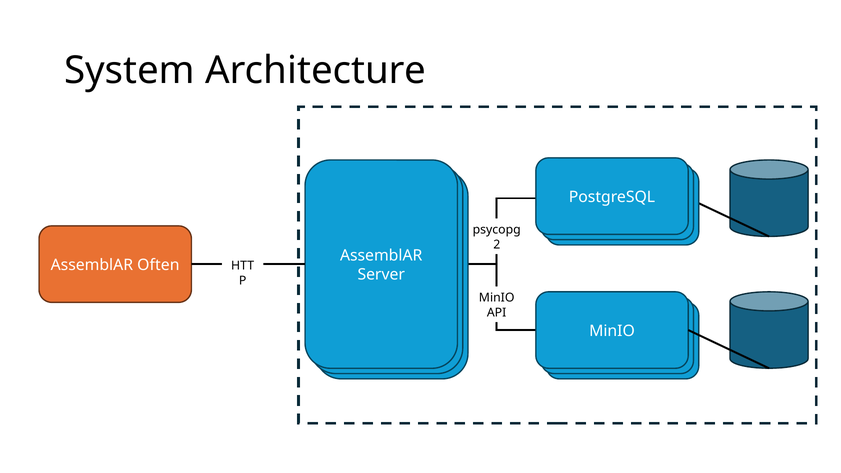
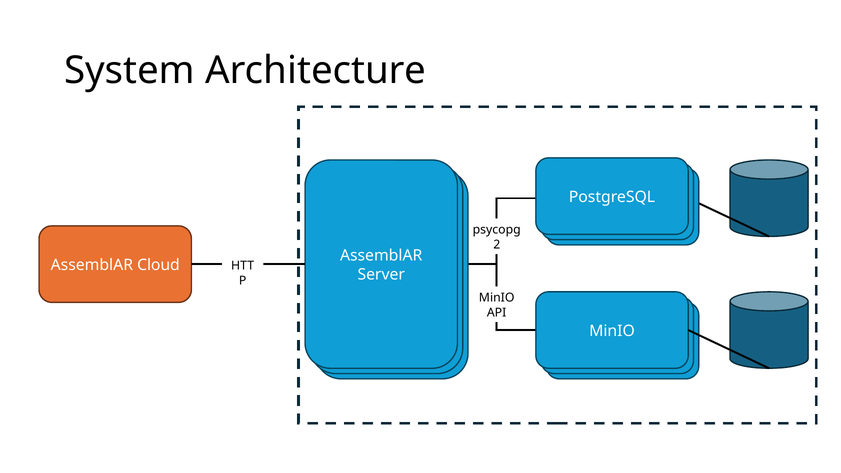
Often: Often -> Cloud
